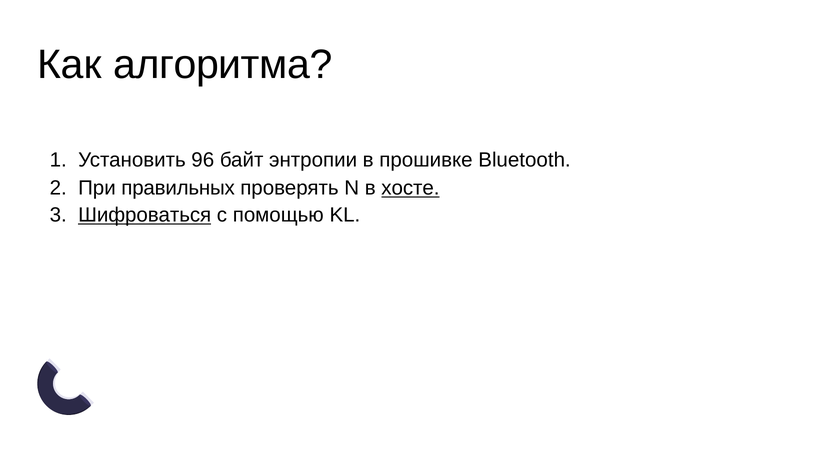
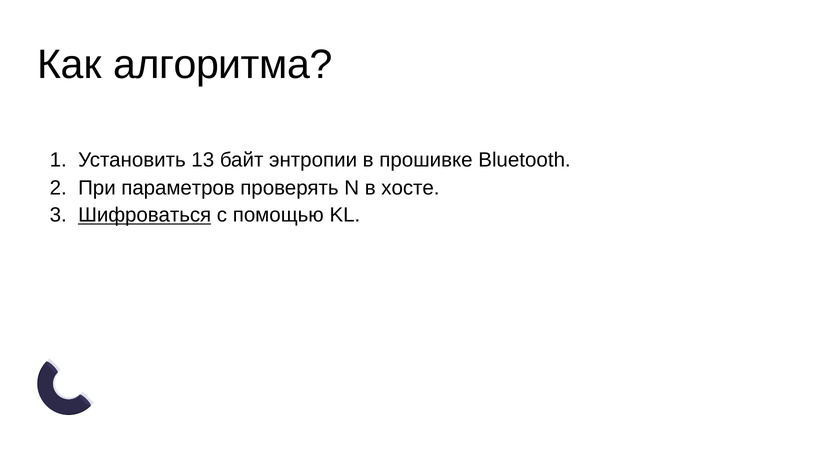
96: 96 -> 13
правильных: правильных -> параметров
хосте underline: present -> none
